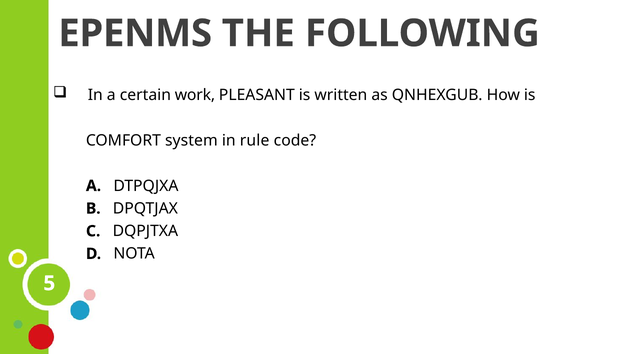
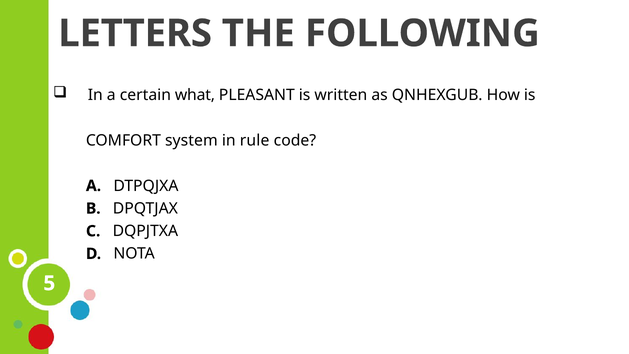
EPENMS: EPENMS -> LETTERS
work: work -> what
